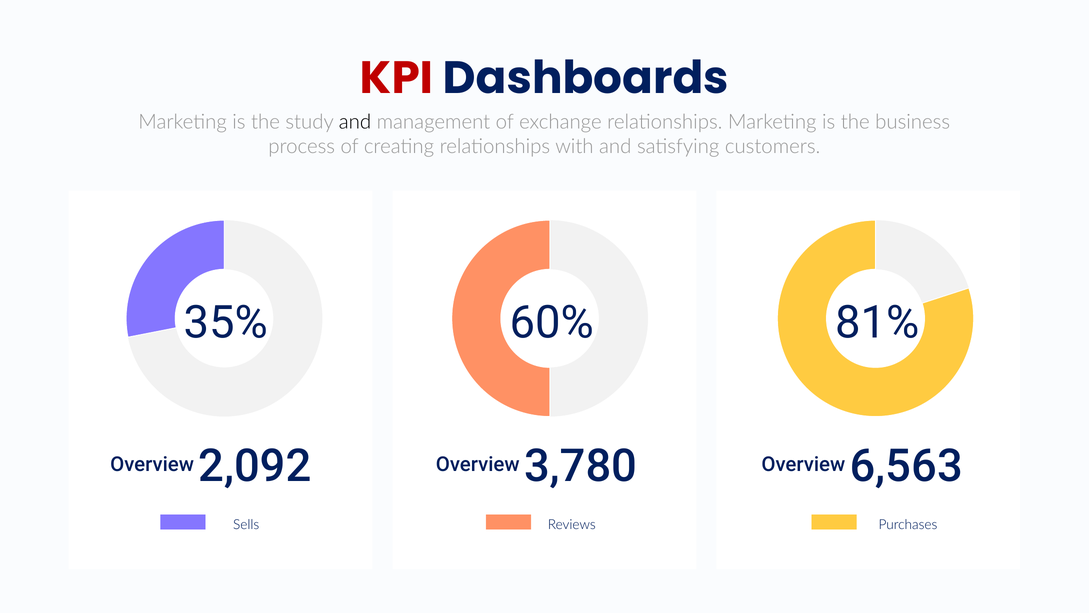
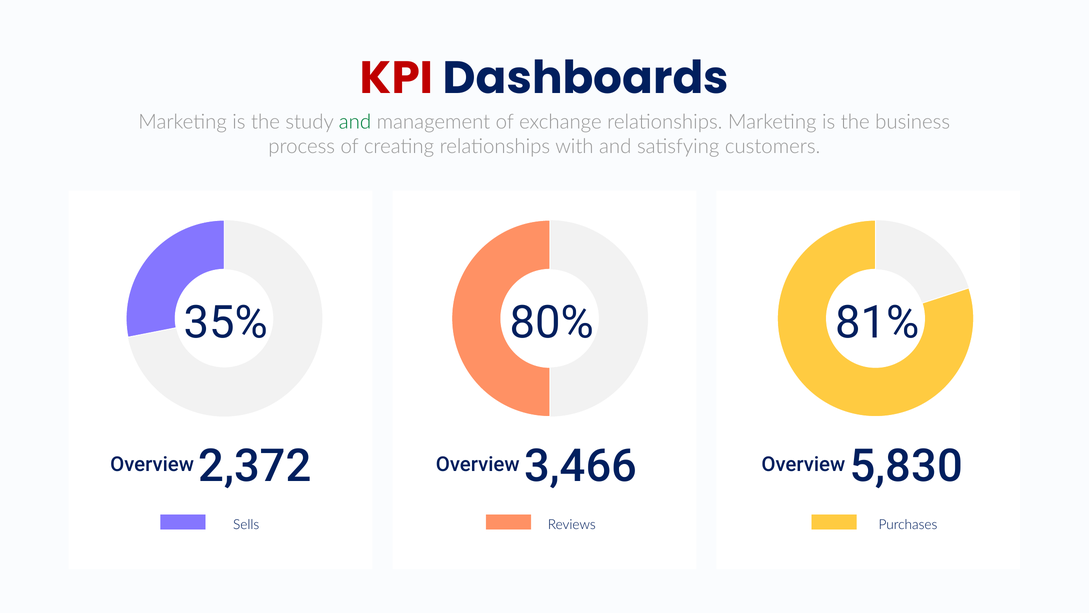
and at (355, 122) colour: black -> green
60%: 60% -> 80%
2,092: 2,092 -> 2,372
3,780: 3,780 -> 3,466
6,563: 6,563 -> 5,830
